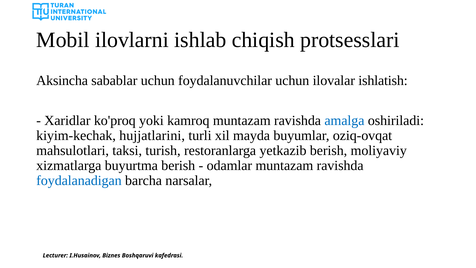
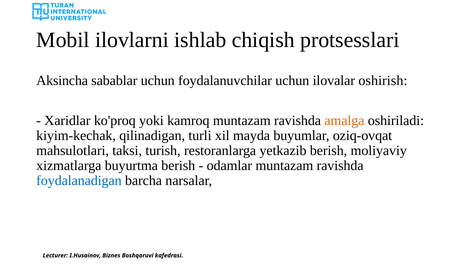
ishlatish: ishlatish -> oshirish
amalga colour: blue -> orange
hujjatlarini: hujjatlarini -> qilinadigan
